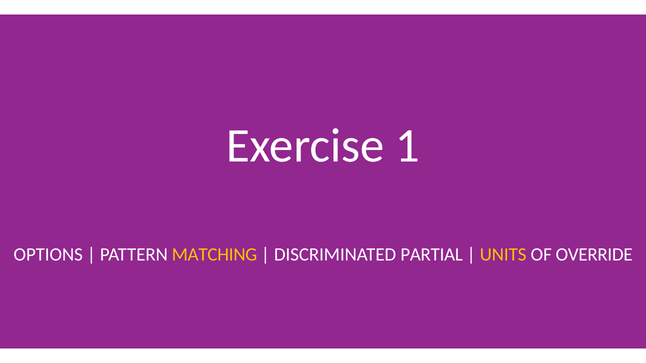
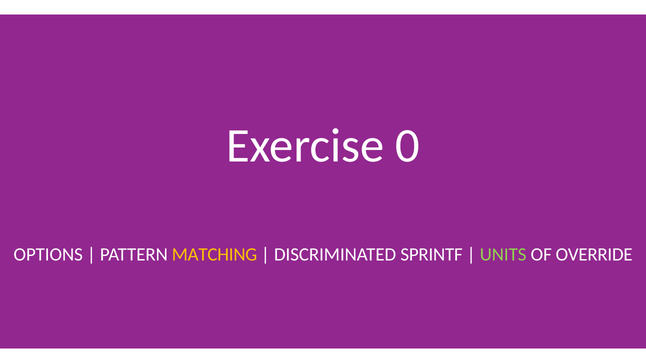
1: 1 -> 0
PARTIAL: PARTIAL -> SPRINTF
UNITS colour: yellow -> light green
